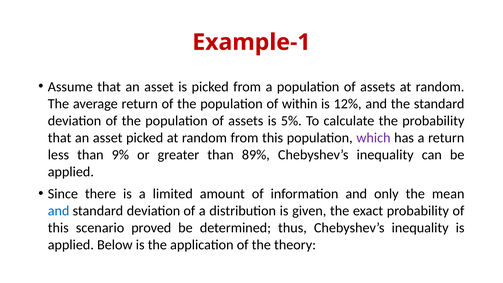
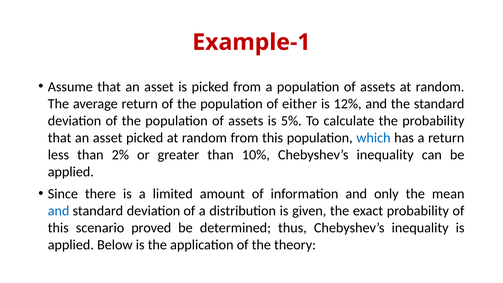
within: within -> either
which colour: purple -> blue
9%: 9% -> 2%
89%: 89% -> 10%
